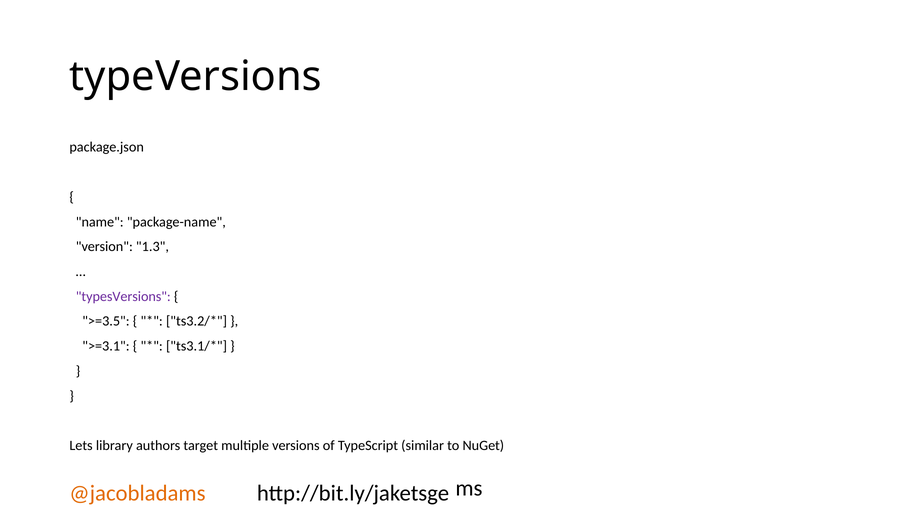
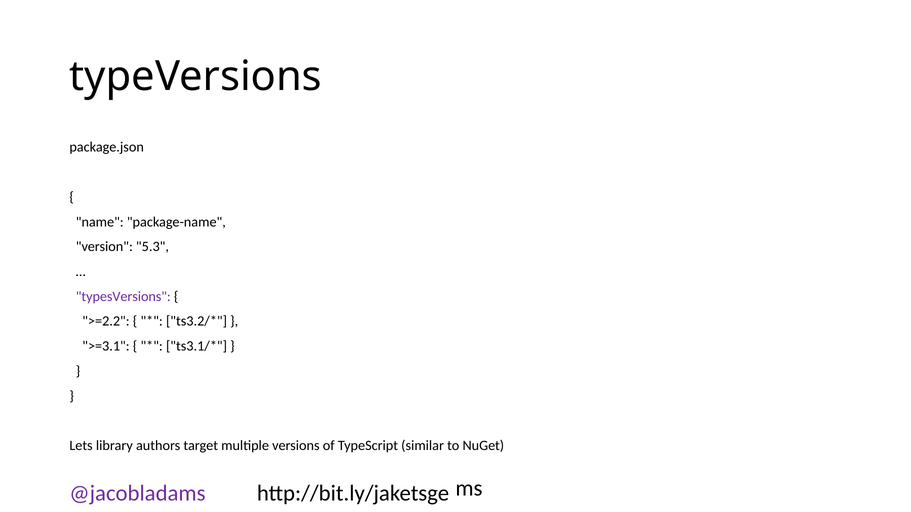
1.3: 1.3 -> 5.3
>=3.5: >=3.5 -> >=2.2
@jacobladams colour: orange -> purple
